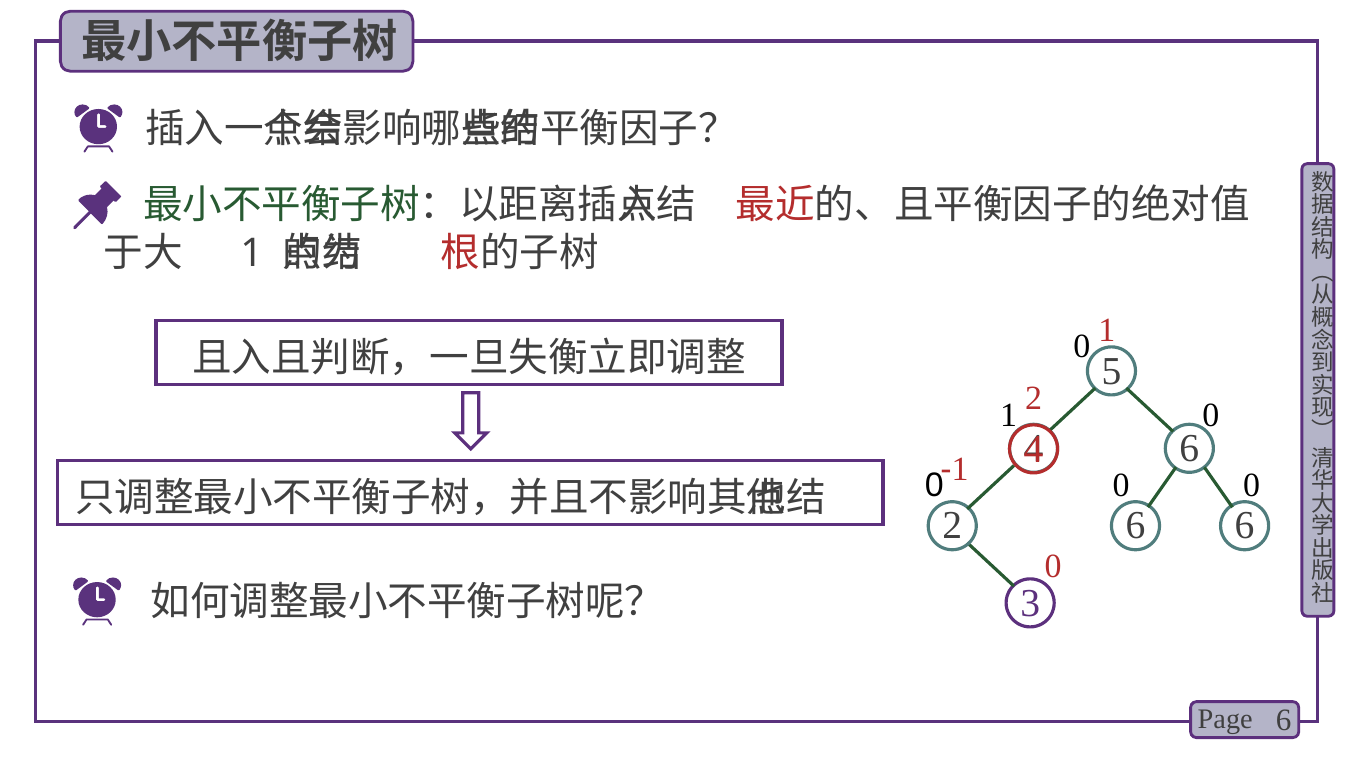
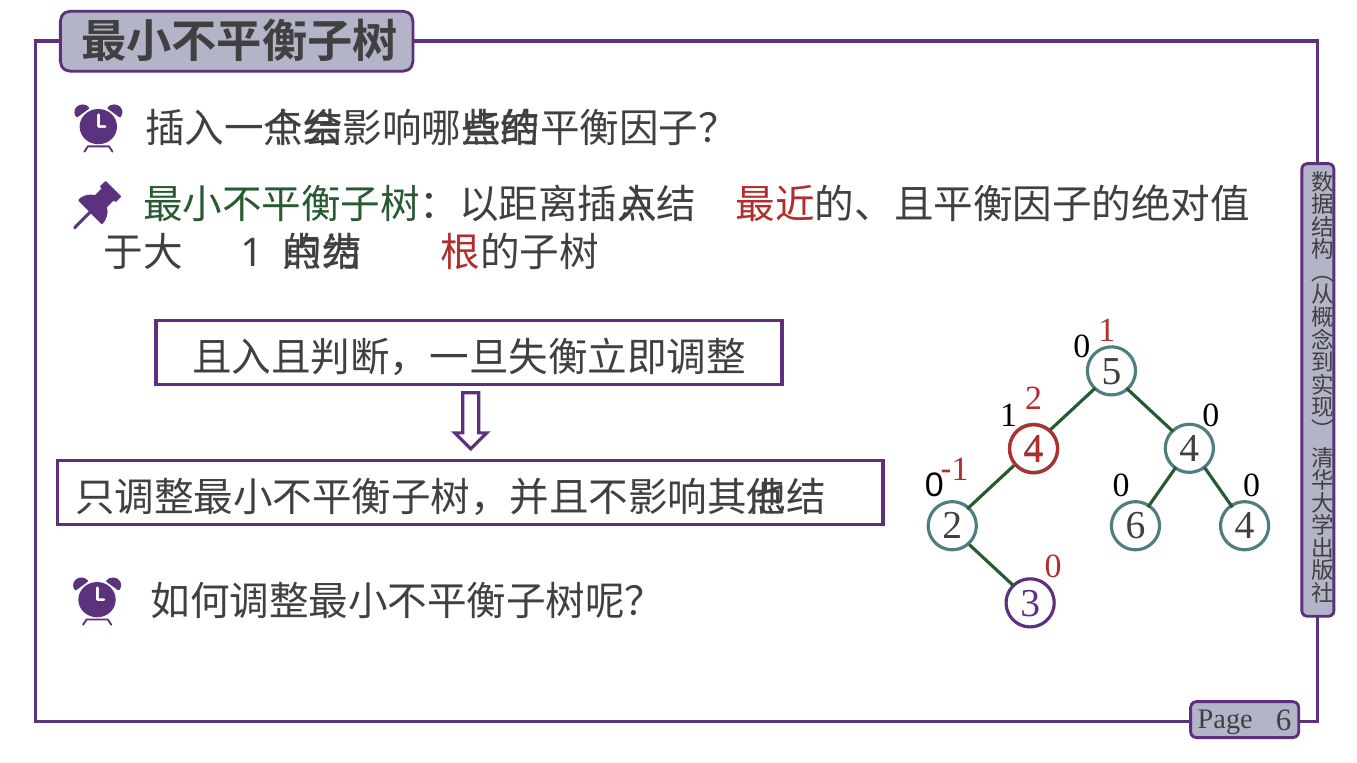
6 at (1189, 449): 6 -> 4
6 6: 6 -> 4
